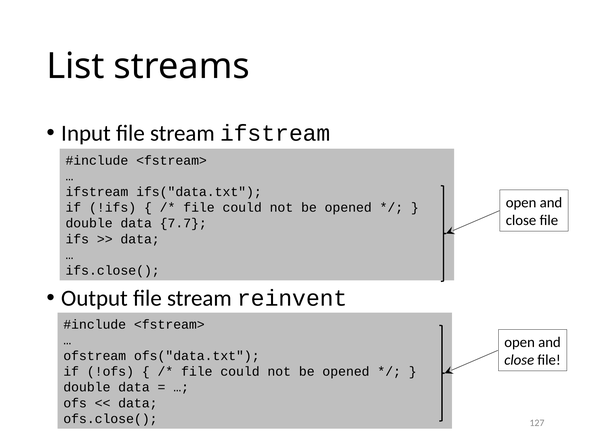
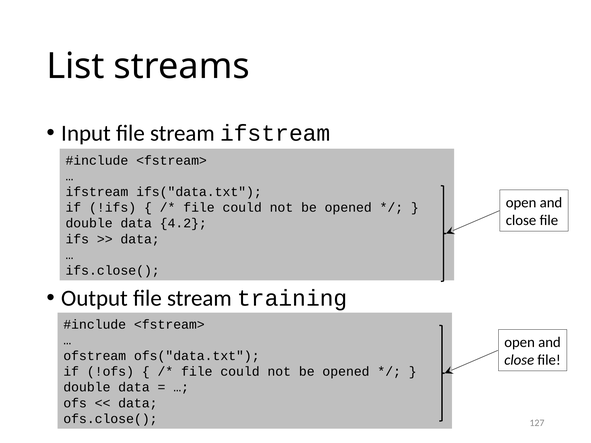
7.7: 7.7 -> 4.2
reinvent: reinvent -> training
